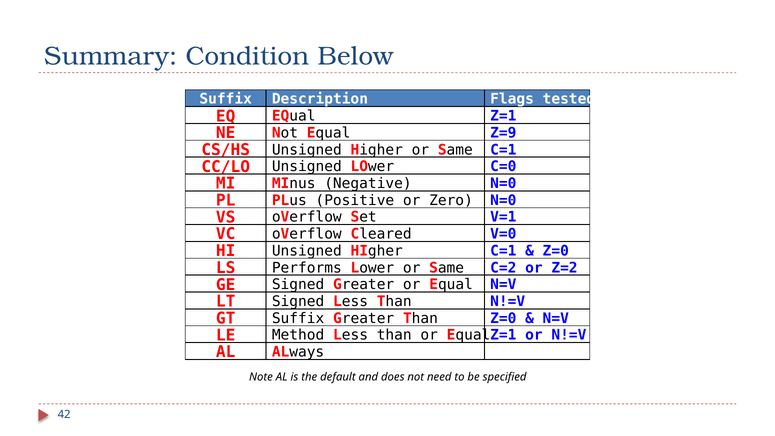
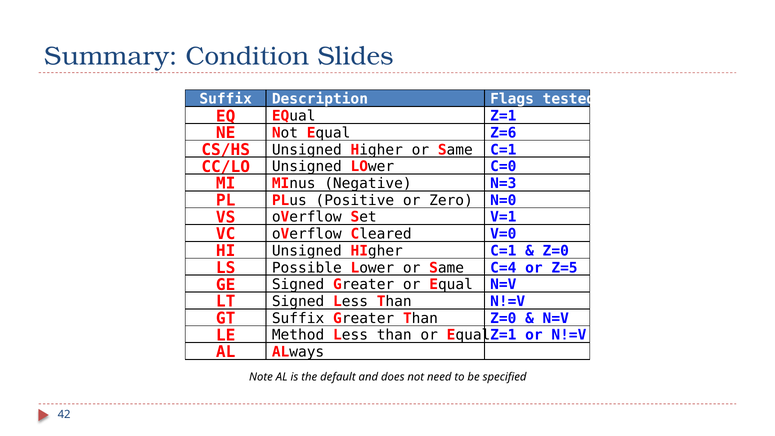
Below: Below -> Slides
Z=9: Z=9 -> Z=6
N=0 at (503, 183): N=0 -> N=3
Performs: Performs -> Possible
C=2: C=2 -> C=4
Z=2: Z=2 -> Z=5
